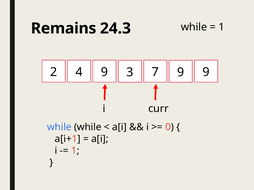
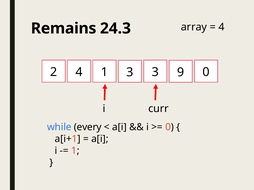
while at (194, 27): while -> array
1 at (222, 27): 1 -> 4
4 9: 9 -> 1
3 7: 7 -> 3
9 9: 9 -> 0
while while: while -> every
